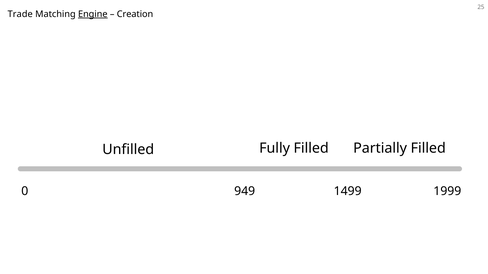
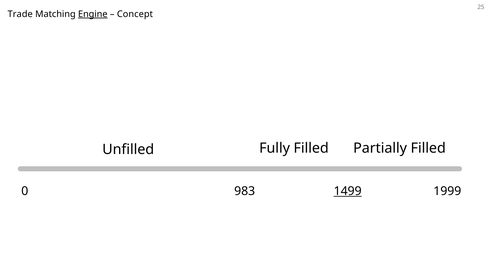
Creation: Creation -> Concept
949: 949 -> 983
1499 underline: none -> present
